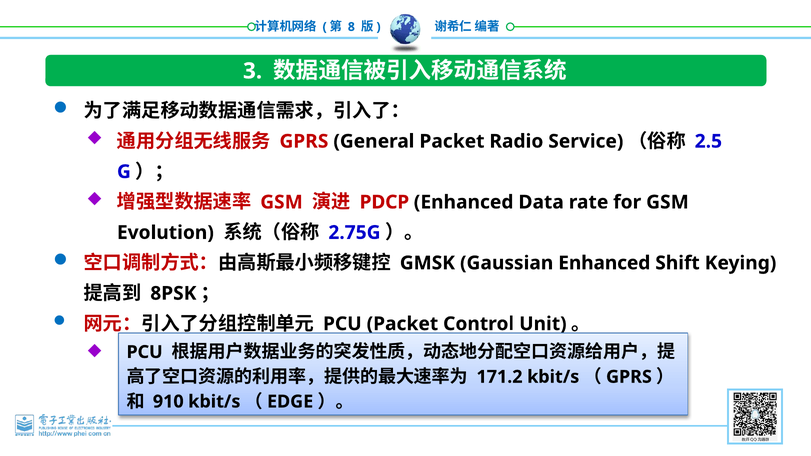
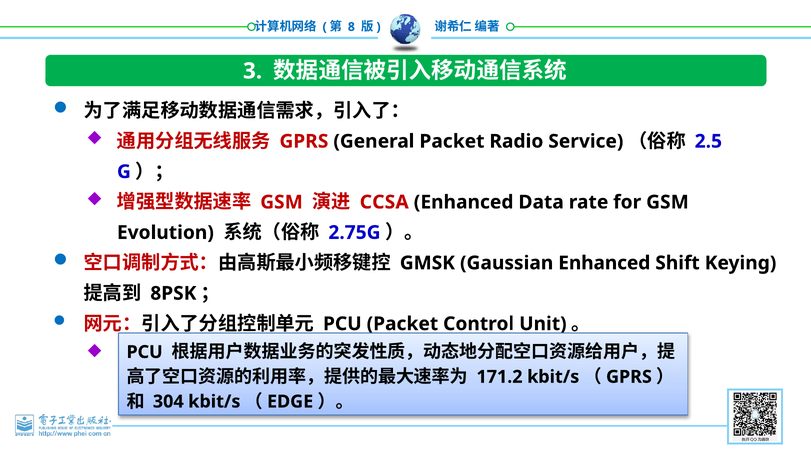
PDCP: PDCP -> CCSA
910: 910 -> 304
